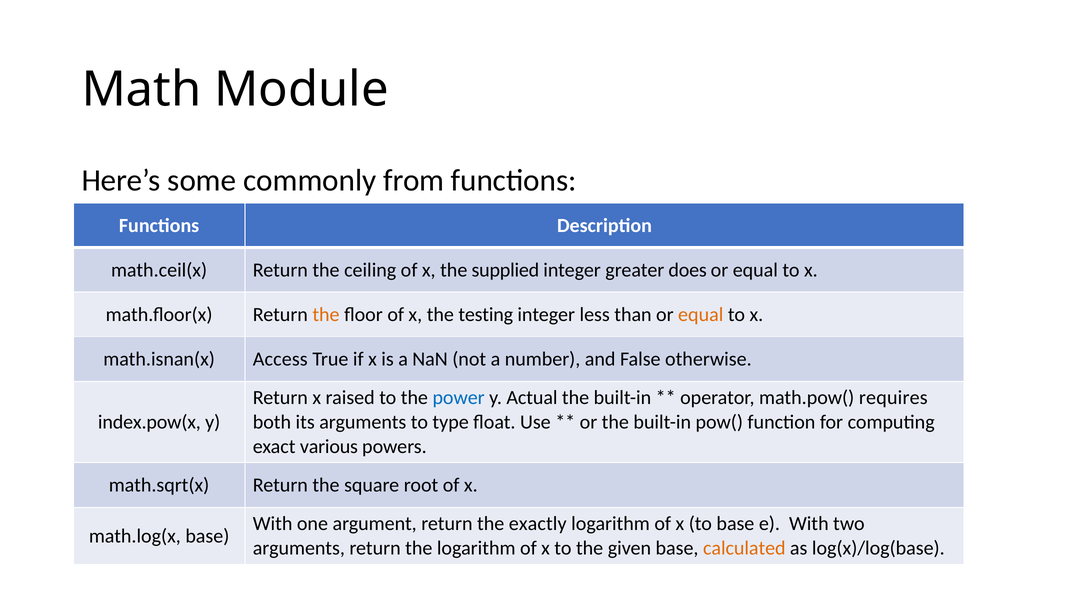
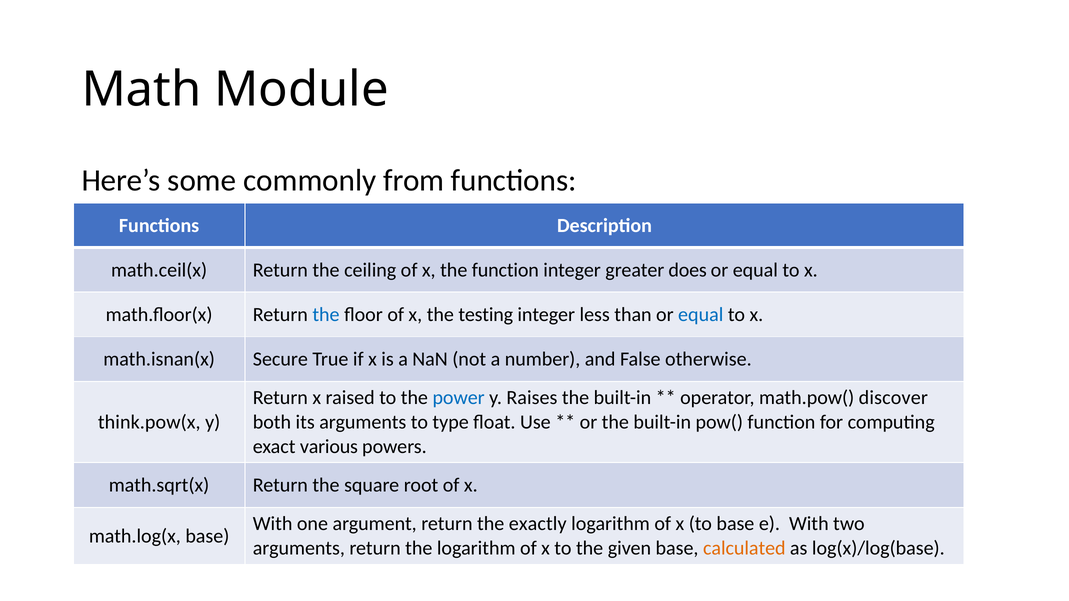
the supplied: supplied -> function
the at (326, 315) colour: orange -> blue
equal at (701, 315) colour: orange -> blue
Access: Access -> Secure
Actual: Actual -> Raises
requires: requires -> discover
index.pow(x: index.pow(x -> think.pow(x
